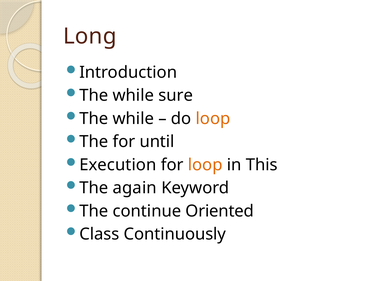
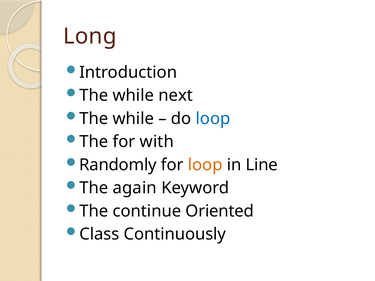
sure: sure -> next
loop at (213, 119) colour: orange -> blue
until: until -> with
Execution: Execution -> Randomly
This: This -> Line
